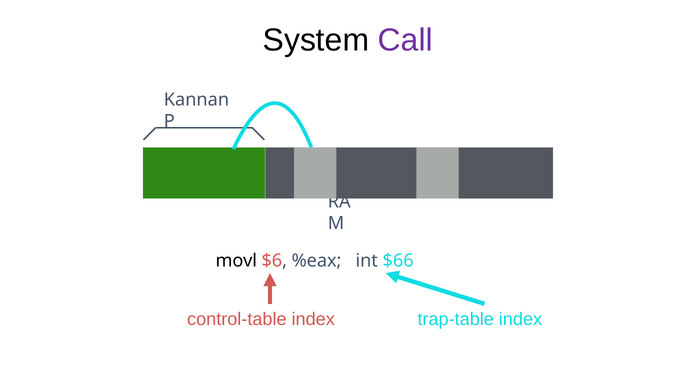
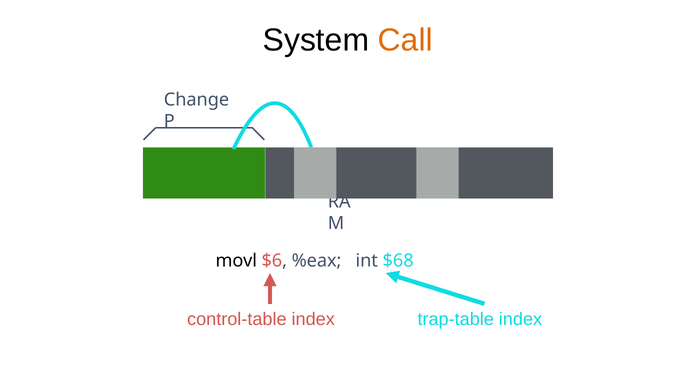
Call colour: purple -> orange
Kannan: Kannan -> Change
$66: $66 -> $68
